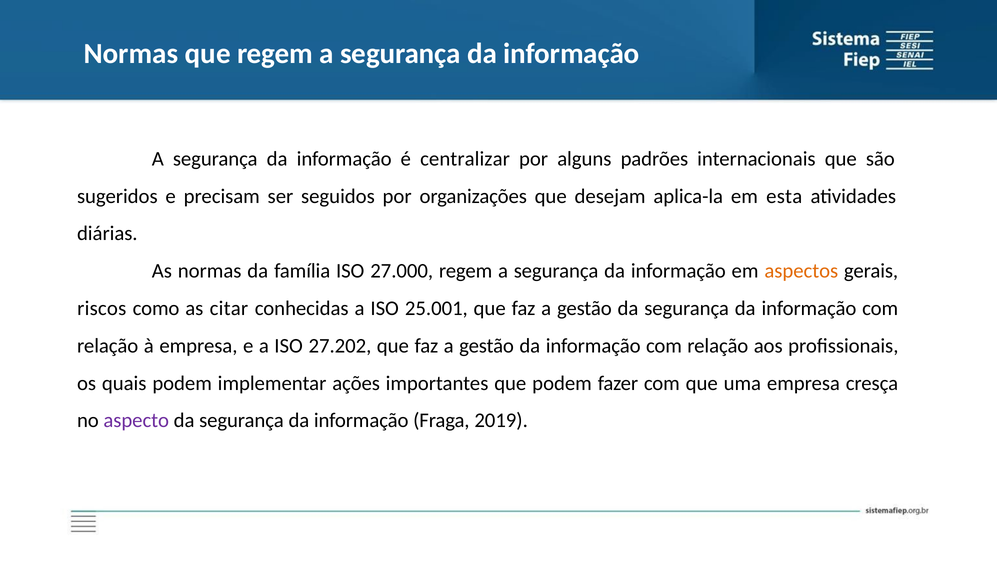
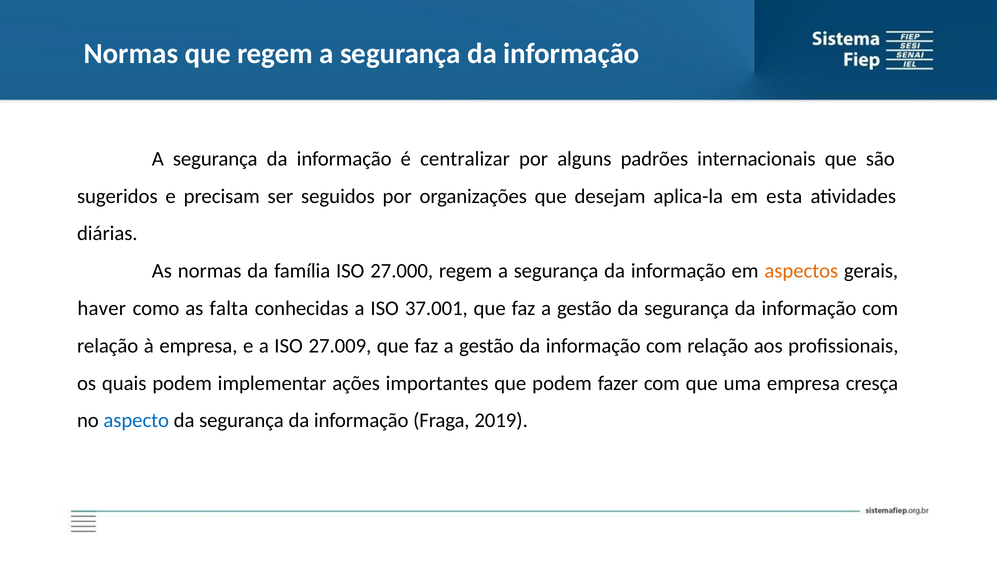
riscos: riscos -> haver
citar: citar -> falta
25.001: 25.001 -> 37.001
27.202: 27.202 -> 27.009
aspecto colour: purple -> blue
